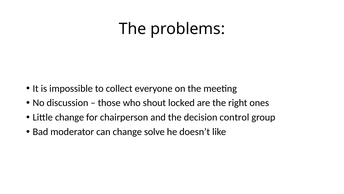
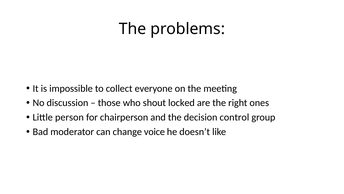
Little change: change -> person
solve: solve -> voice
